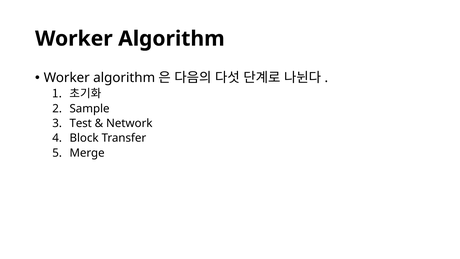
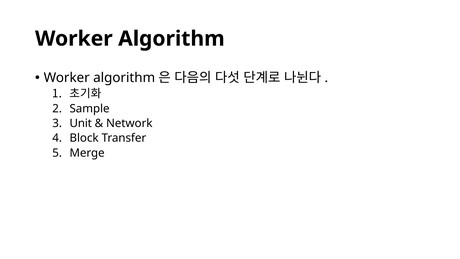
Test: Test -> Unit
